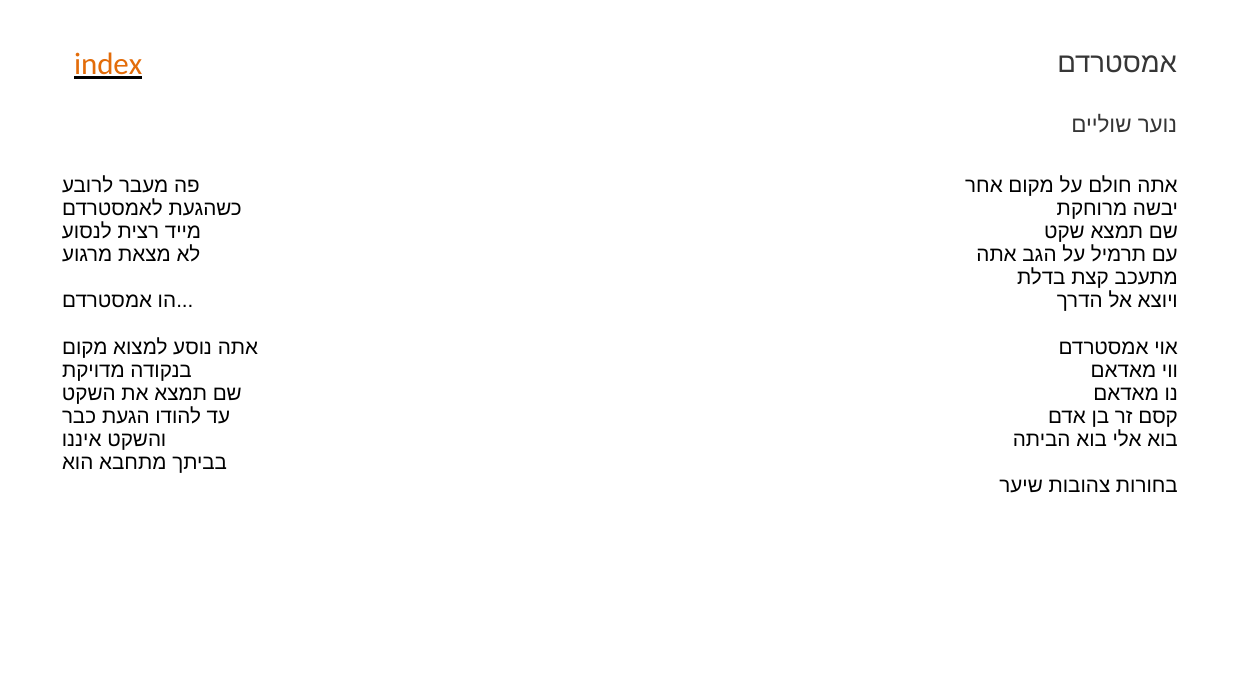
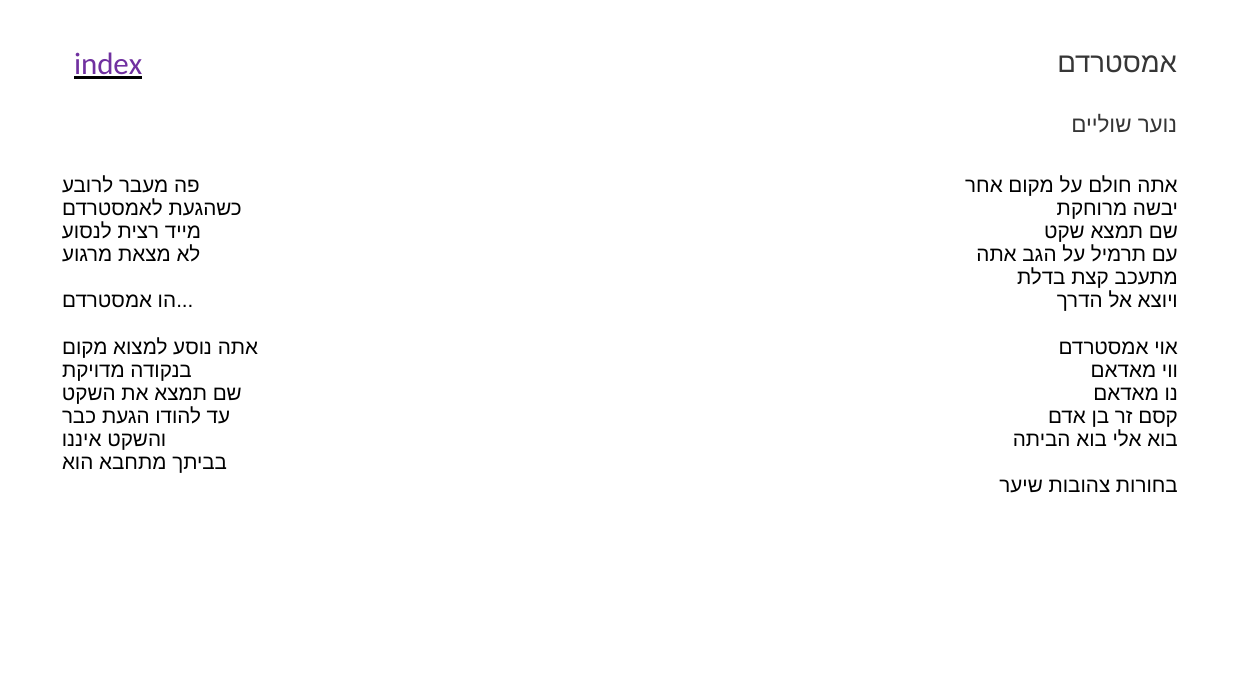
index colour: orange -> purple
